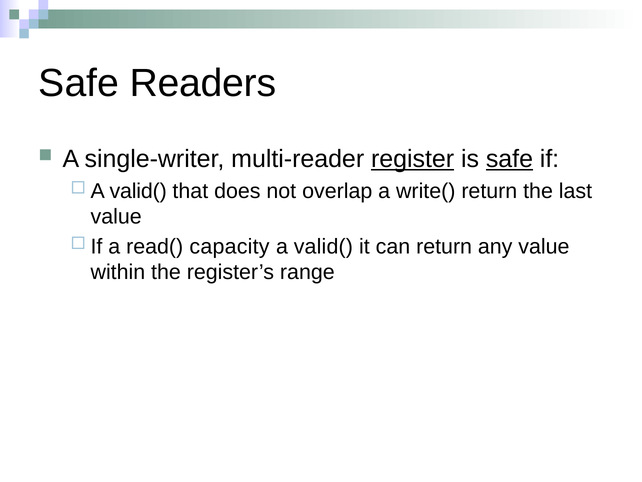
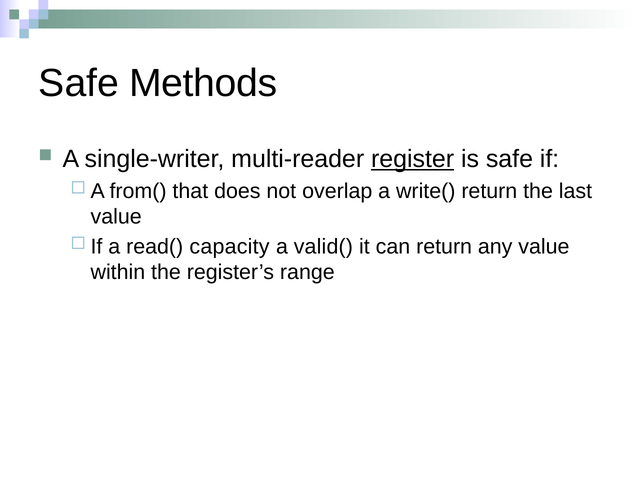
Readers: Readers -> Methods
safe at (509, 159) underline: present -> none
valid( at (138, 191): valid( -> from(
